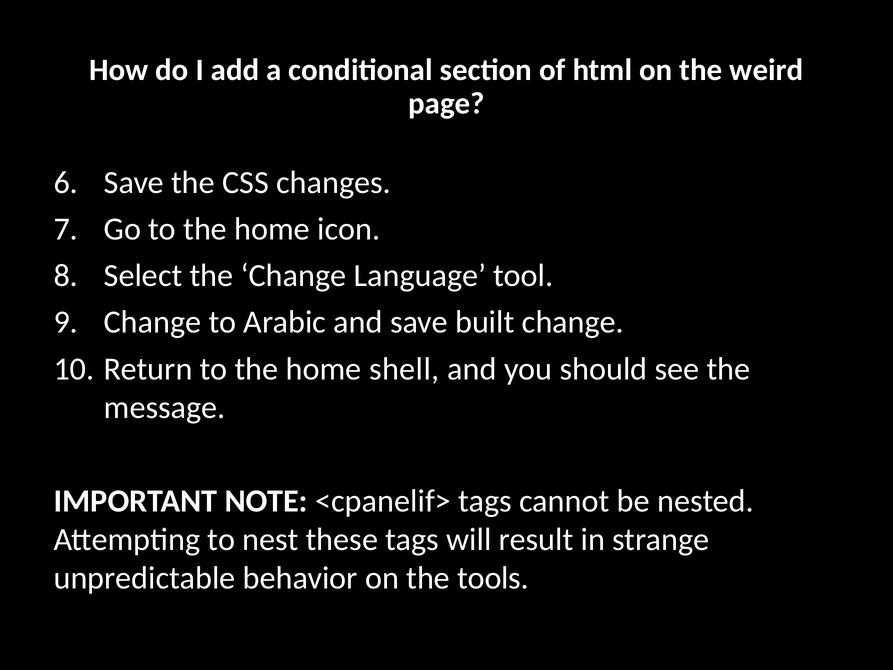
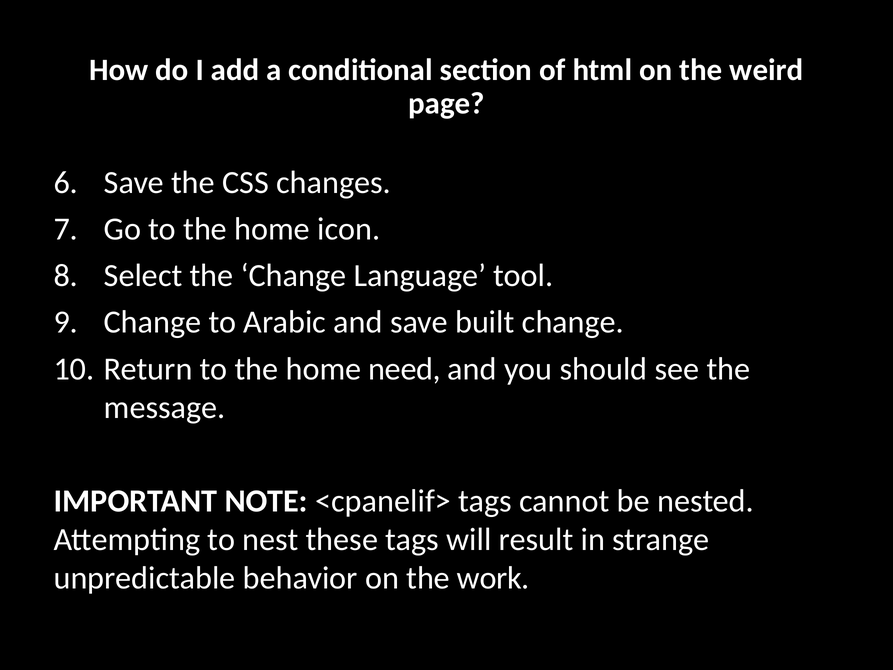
shell: shell -> need
tools: tools -> work
